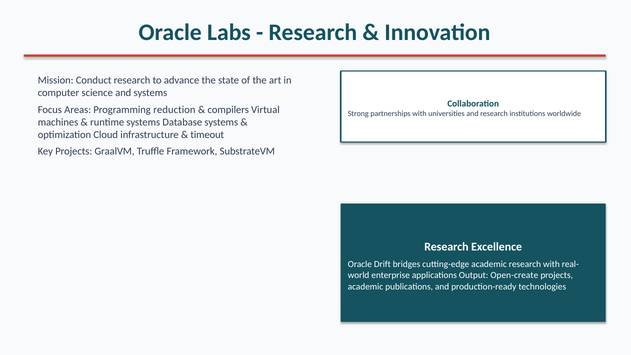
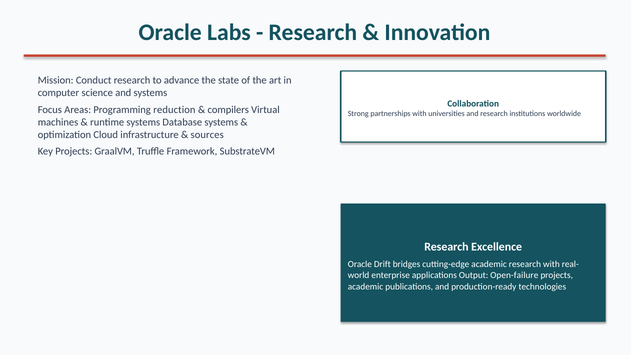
timeout: timeout -> sources
Open-create: Open-create -> Open-failure
